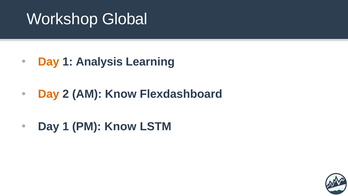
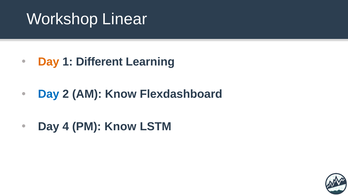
Global: Global -> Linear
Analysis: Analysis -> Different
Day at (49, 94) colour: orange -> blue
1 at (66, 126): 1 -> 4
